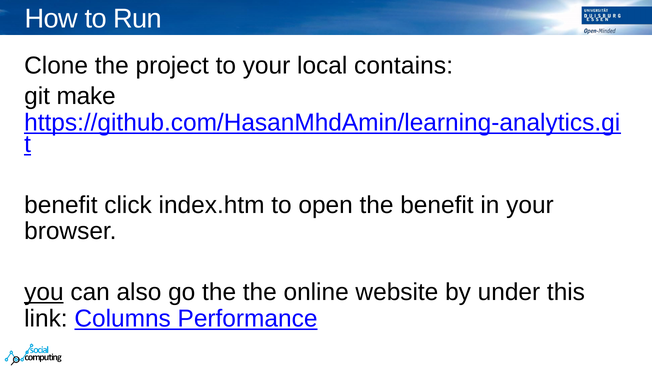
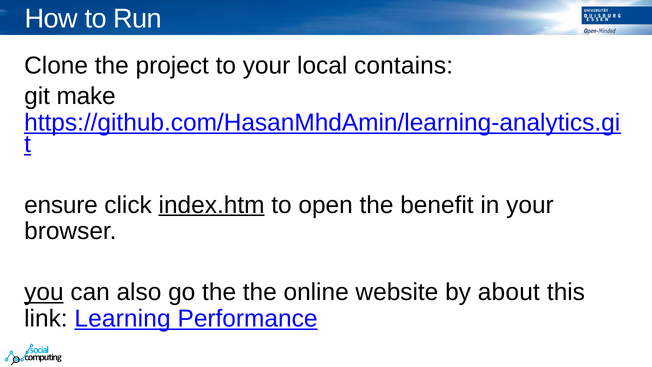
benefit at (61, 205): benefit -> ensure
index.htm underline: none -> present
under: under -> about
Columns: Columns -> Learning
